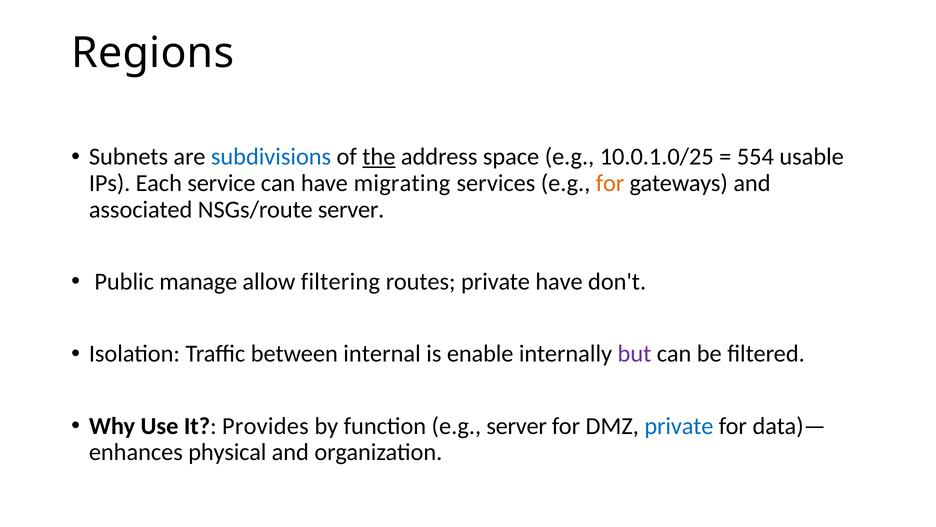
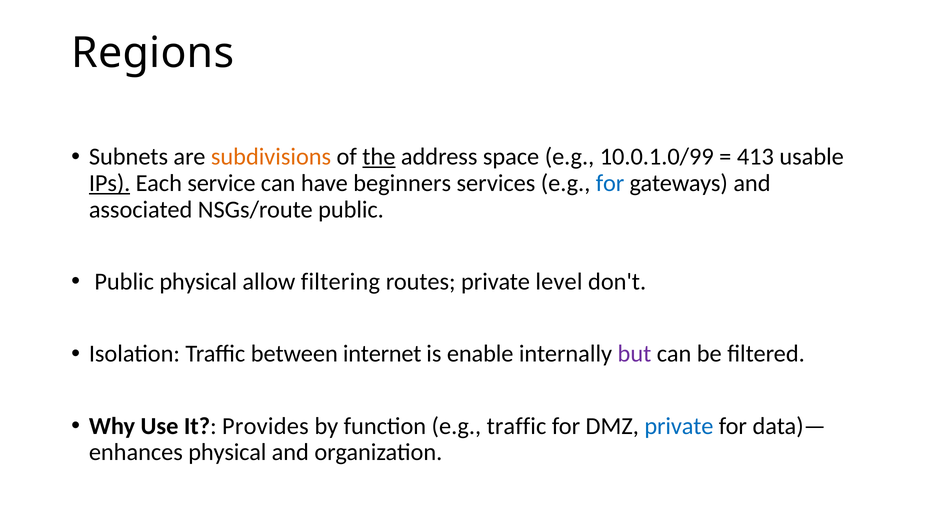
subdivisions colour: blue -> orange
10.0.1.0/25: 10.0.1.0/25 -> 10.0.1.0/99
554: 554 -> 413
IPs underline: none -> present
migrating: migrating -> beginners
for at (610, 183) colour: orange -> blue
NSGs/route server: server -> public
Public manage: manage -> physical
private have: have -> level
internal: internal -> internet
e.g server: server -> traffic
